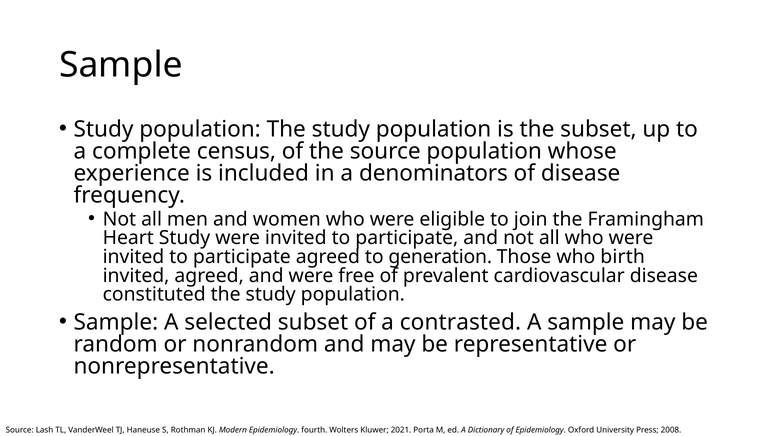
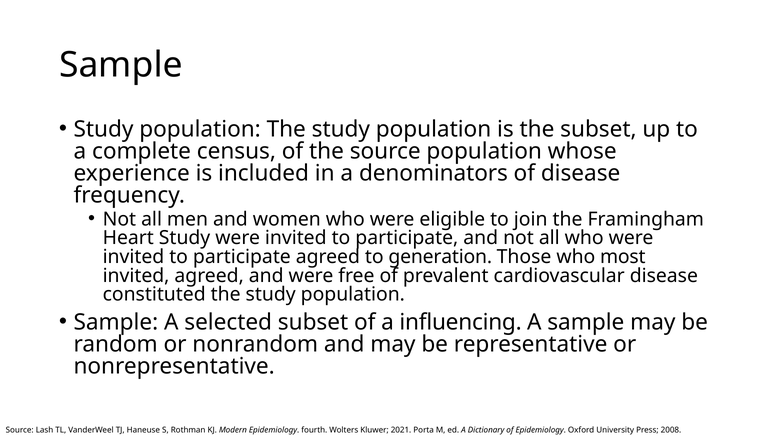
birth: birth -> most
contrasted: contrasted -> influencing
